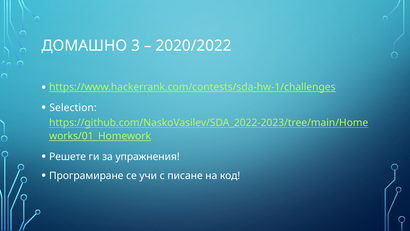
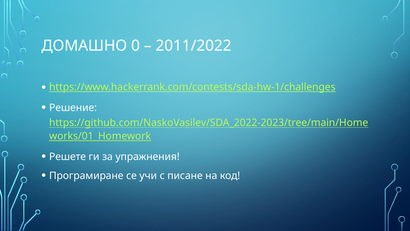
3: 3 -> 0
2020/2022: 2020/2022 -> 2011/2022
Selection: Selection -> Решение
